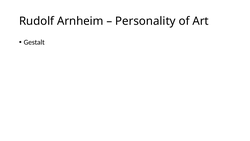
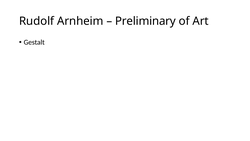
Personality: Personality -> Preliminary
